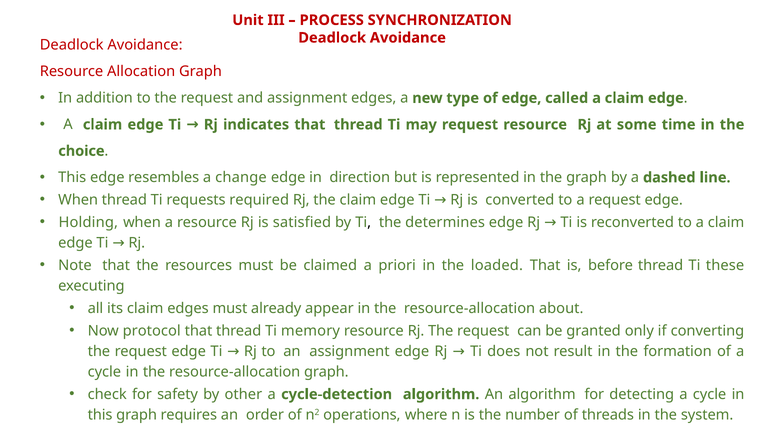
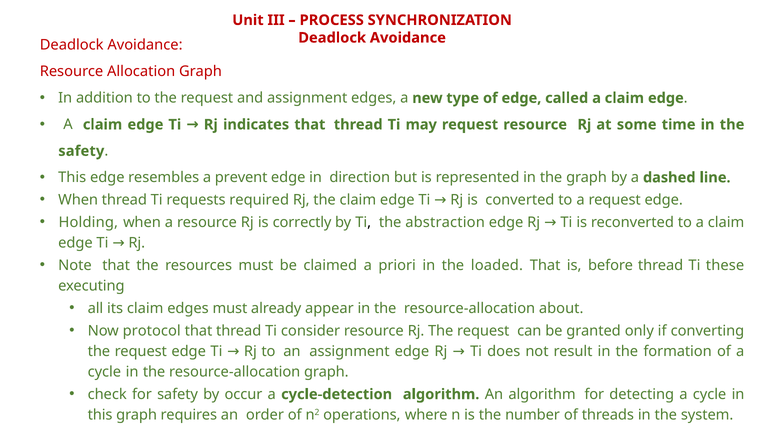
choice at (81, 151): choice -> safety
change: change -> prevent
satisfied: satisfied -> correctly
determines: determines -> abstraction
memory: memory -> consider
other: other -> occur
